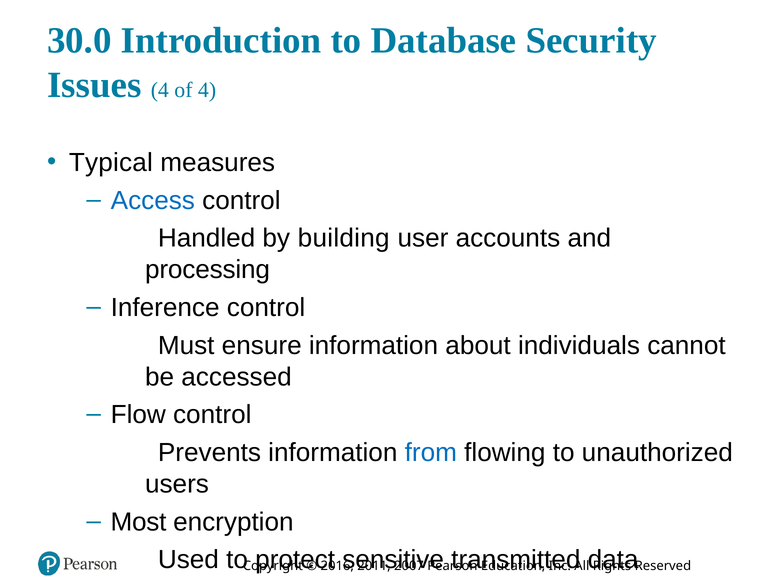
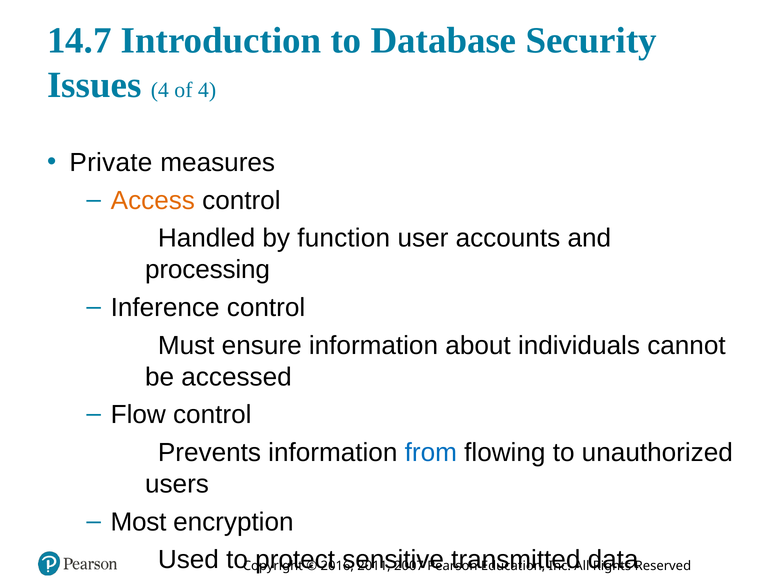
30.0: 30.0 -> 14.7
Typical: Typical -> Private
Access colour: blue -> orange
building: building -> function
